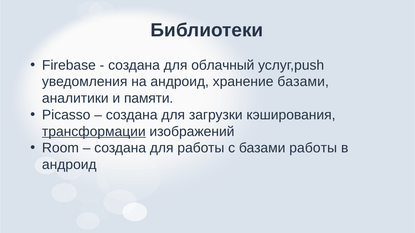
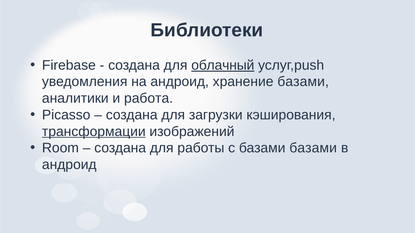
облачный underline: none -> present
памяти: памяти -> работа
базами работы: работы -> базами
